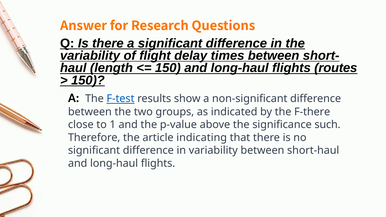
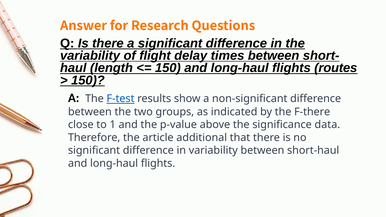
such: such -> data
indicating: indicating -> additional
